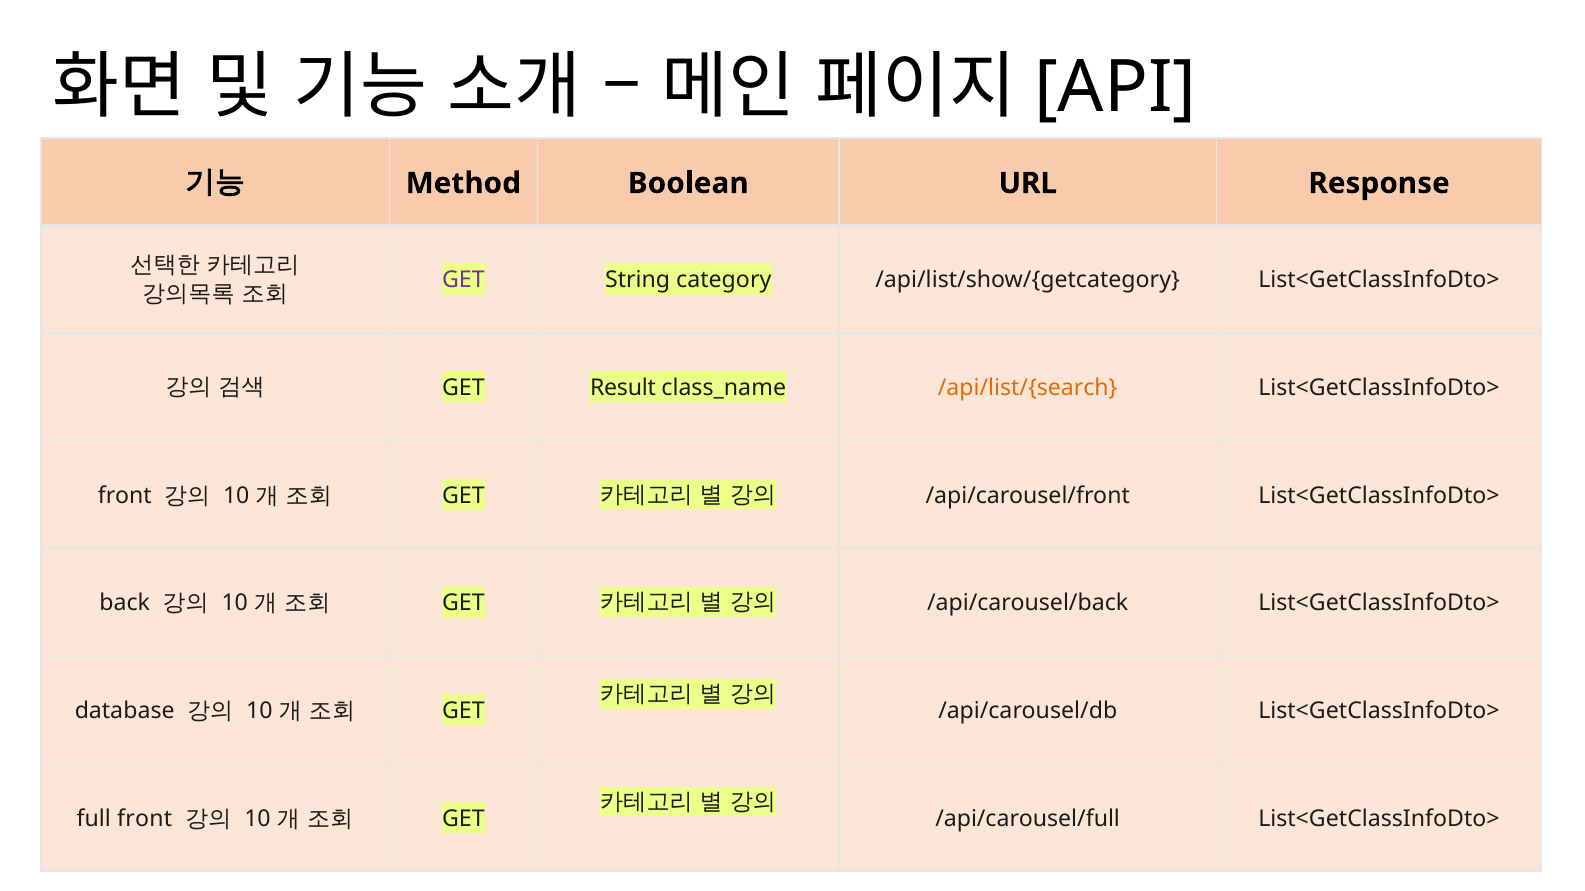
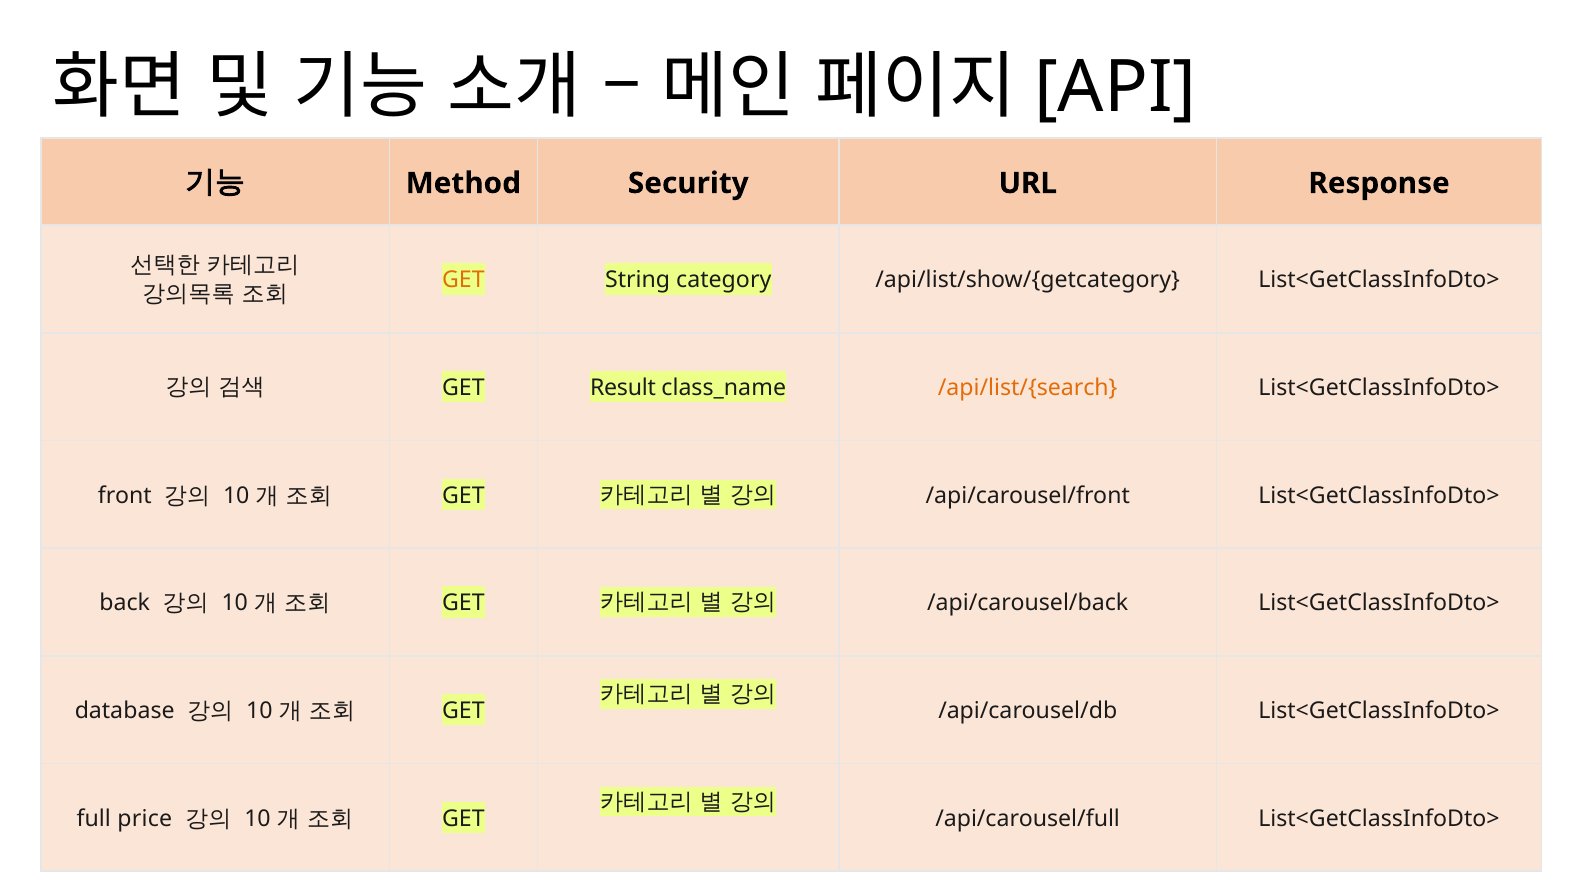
Boolean: Boolean -> Security
GET at (463, 281) colour: purple -> orange
full front: front -> price
